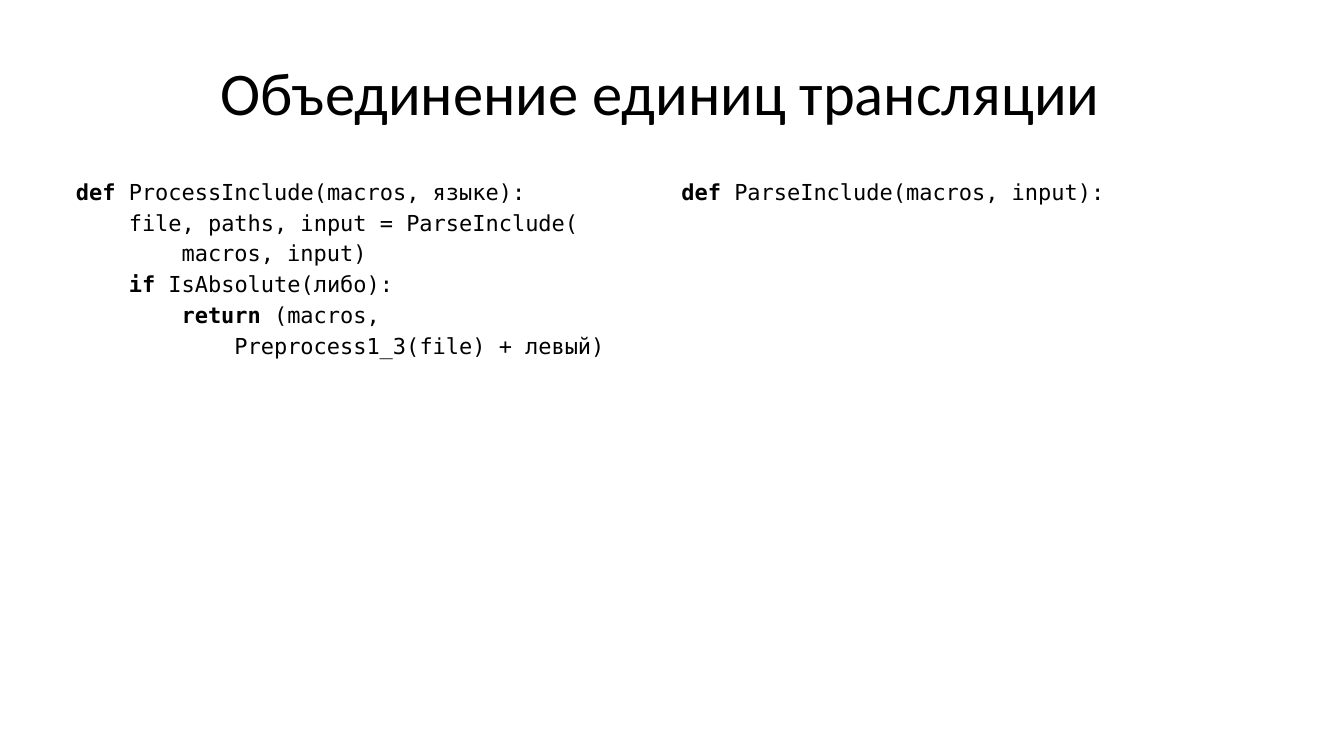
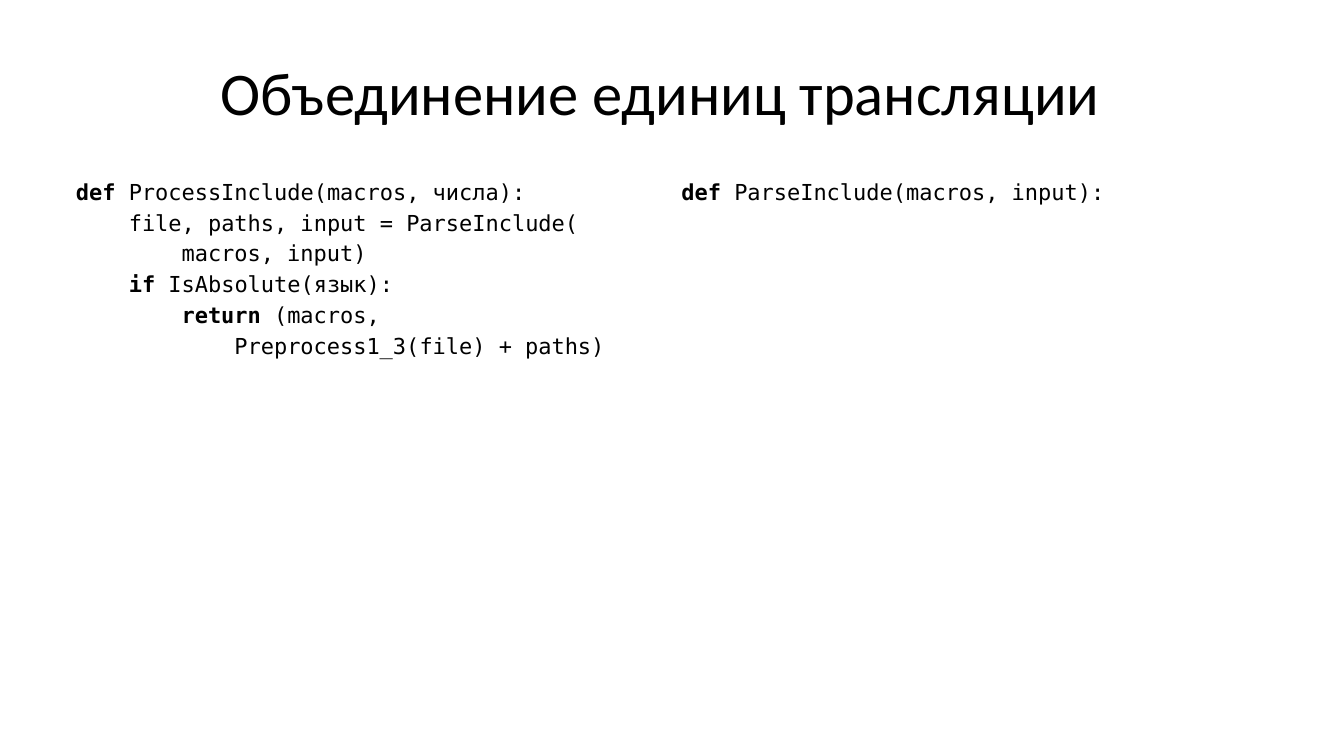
языке: языке -> числа
IsAbsolute(либо: IsAbsolute(либо -> IsAbsolute(язык
левый at (565, 347): левый -> paths
